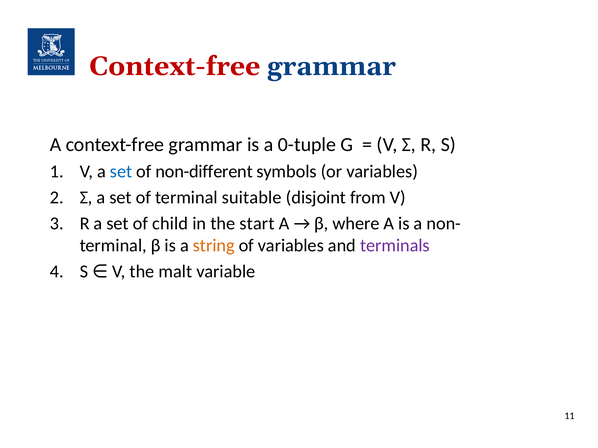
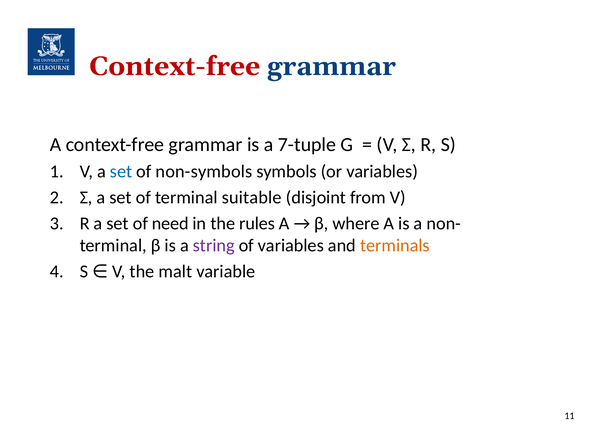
0-tuple: 0-tuple -> 7-tuple
non-different: non-different -> non-symbols
child: child -> need
start: start -> rules
string colour: orange -> purple
terminals colour: purple -> orange
